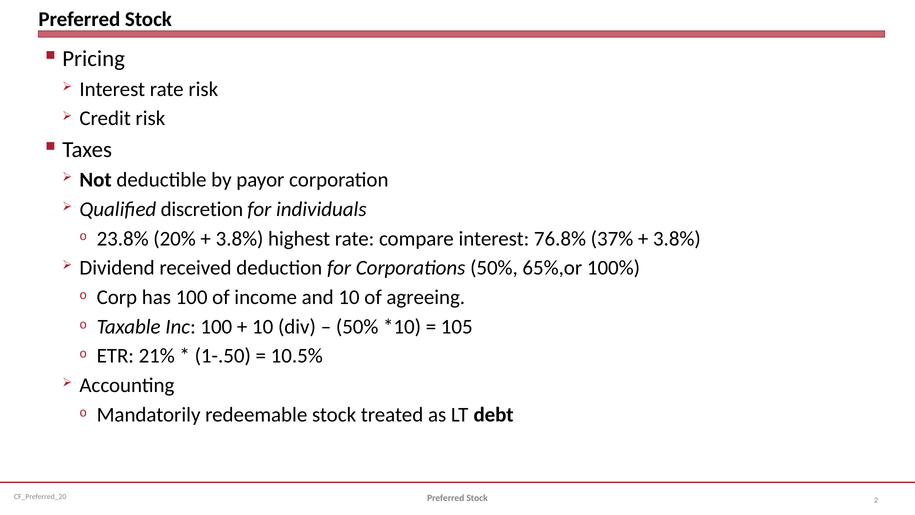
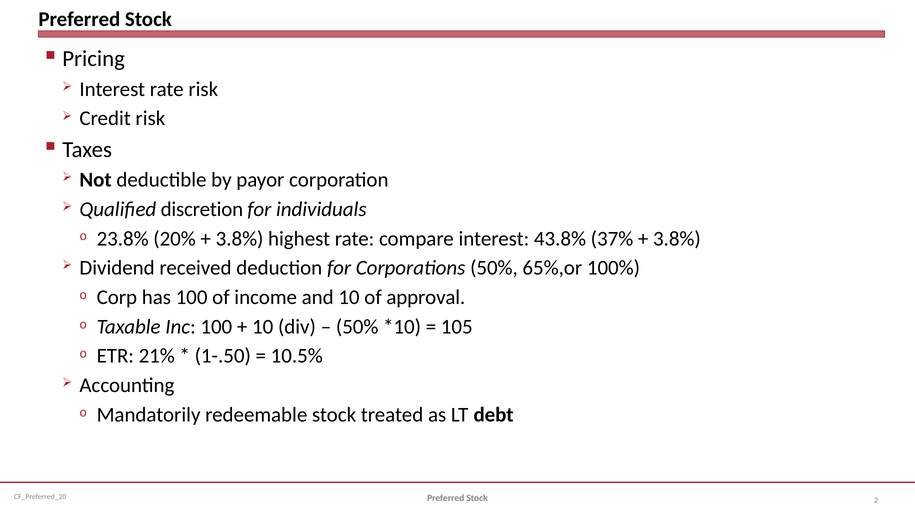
76.8%: 76.8% -> 43.8%
agreeing: agreeing -> approval
